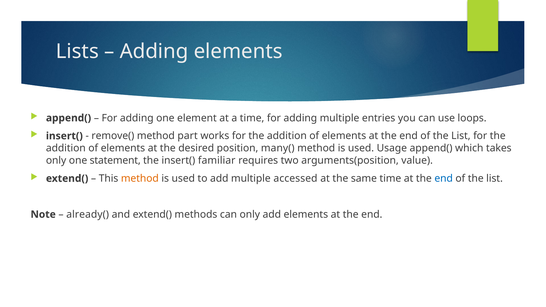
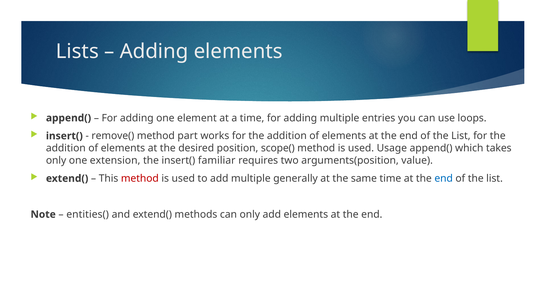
many(: many( -> scope(
statement: statement -> extension
method at (140, 179) colour: orange -> red
accessed: accessed -> generally
already(: already( -> entities(
